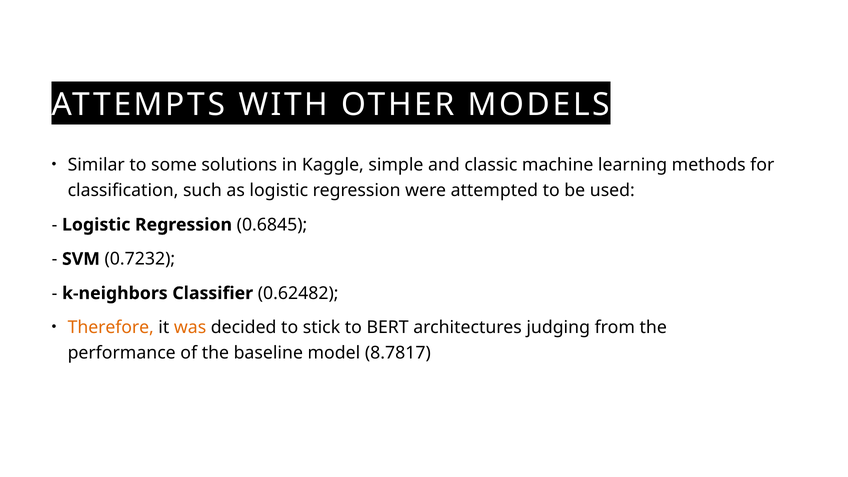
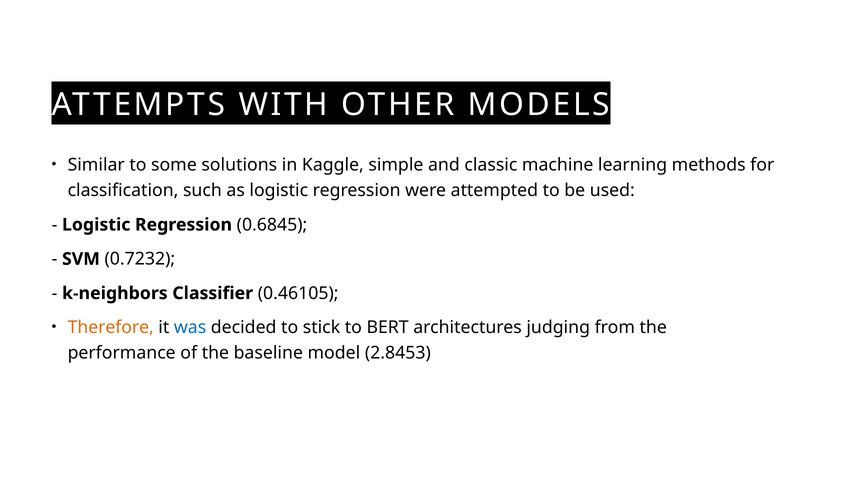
0.62482: 0.62482 -> 0.46105
was colour: orange -> blue
8.7817: 8.7817 -> 2.8453
